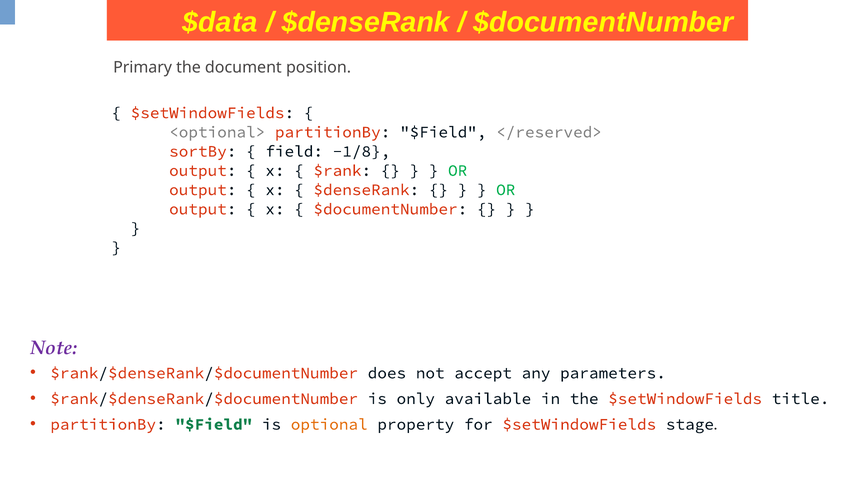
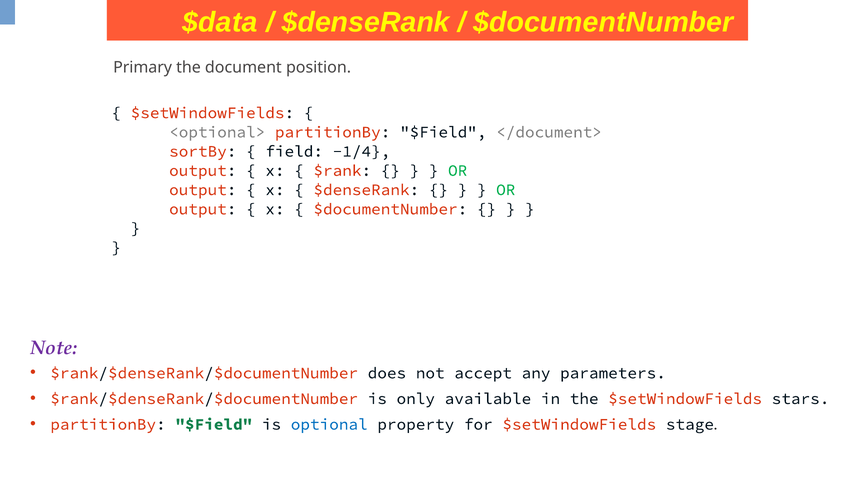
</reserved>: </reserved> -> </document>
-1/8: -1/8 -> -1/4
title: title -> stars
optional colour: orange -> blue
